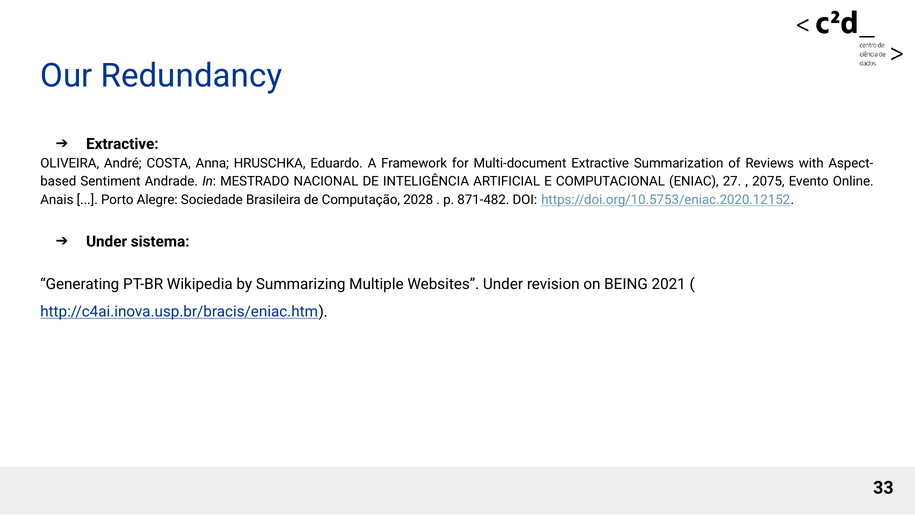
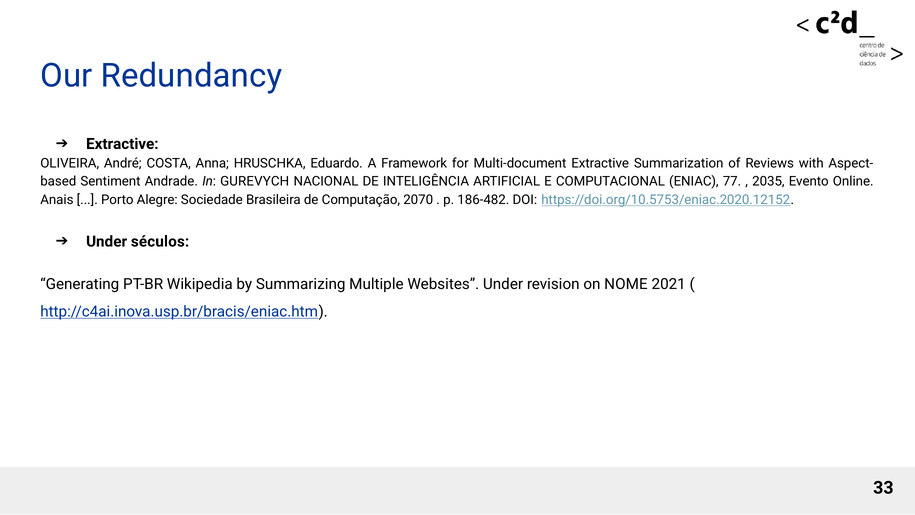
MESTRADO: MESTRADO -> GUREVYCH
27: 27 -> 77
2075: 2075 -> 2035
2028: 2028 -> 2070
871-482: 871-482 -> 186-482
sistema: sistema -> séculos
BEING: BEING -> NOME
